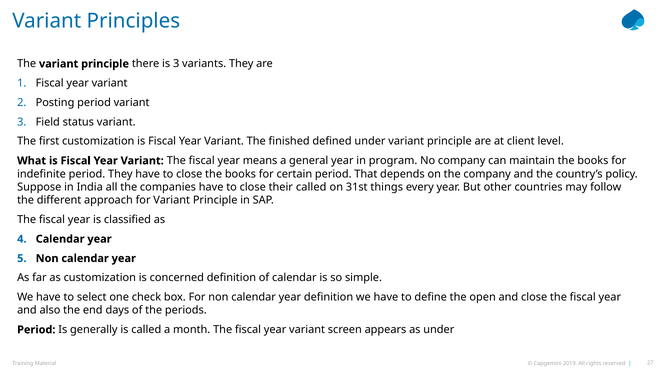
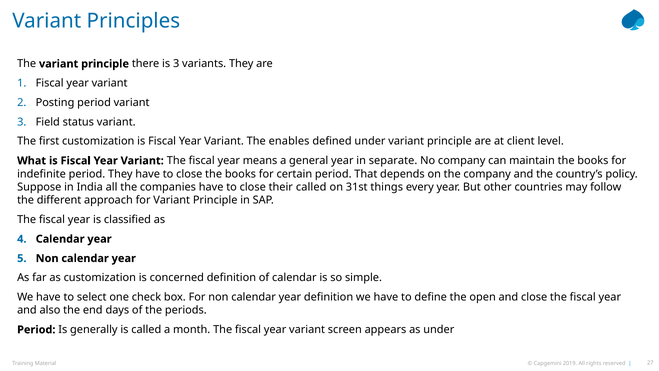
finished: finished -> enables
program: program -> separate
